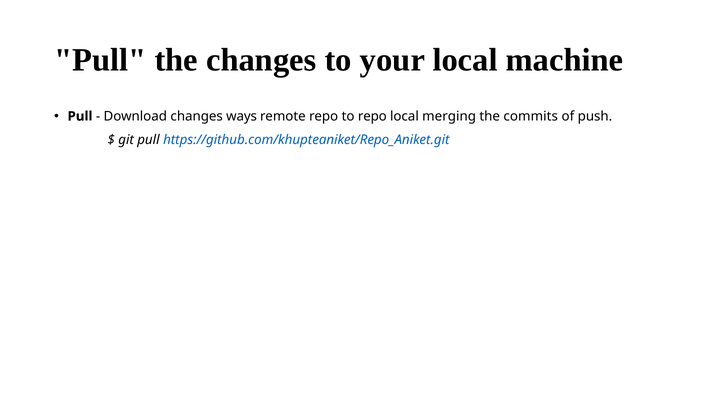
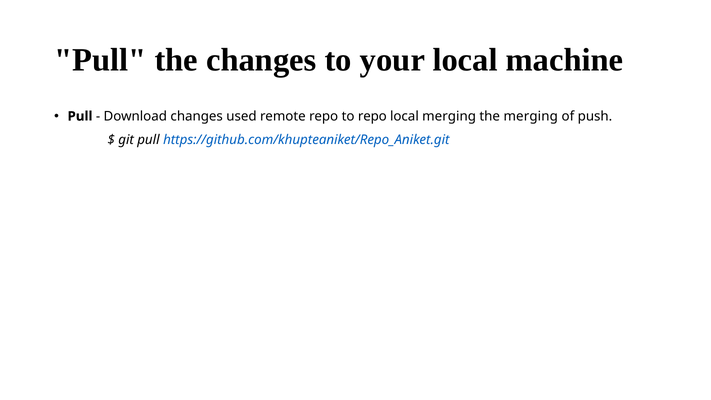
ways: ways -> used
the commits: commits -> merging
